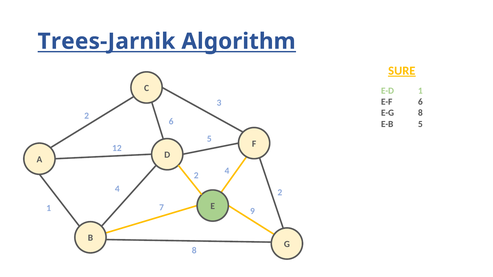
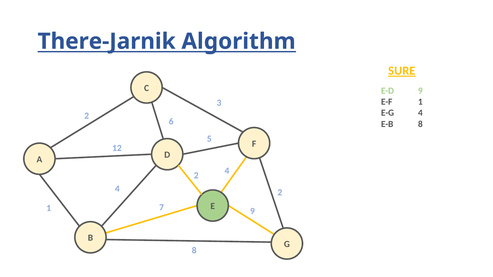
Trees-Jarnik: Trees-Jarnik -> There-Jarnik
E-D 1: 1 -> 9
E-F 6: 6 -> 1
E-G 8: 8 -> 4
E-B 5: 5 -> 8
